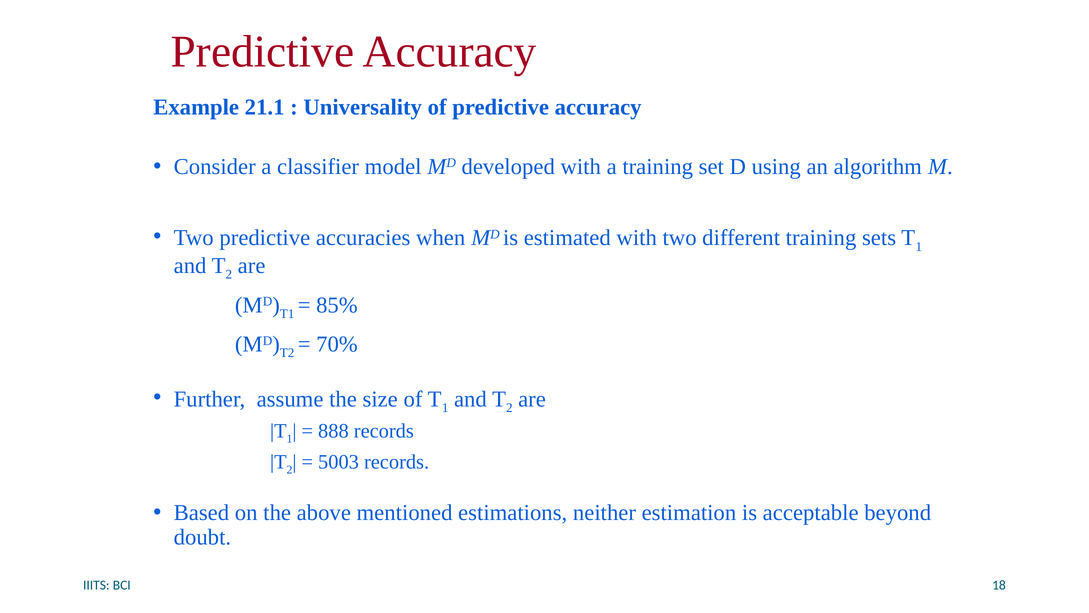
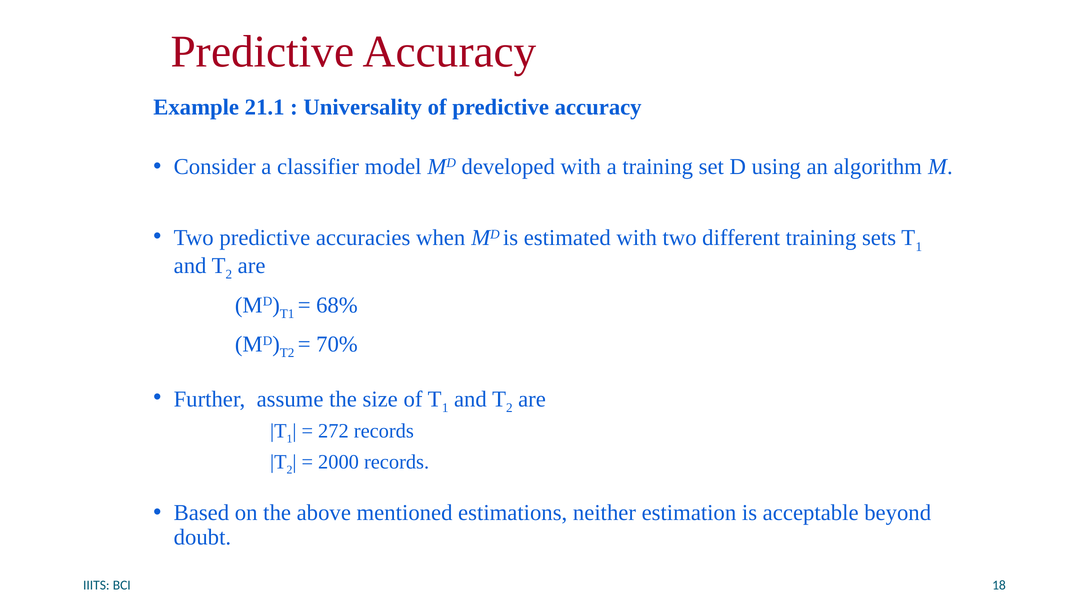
85%: 85% -> 68%
888: 888 -> 272
5003: 5003 -> 2000
